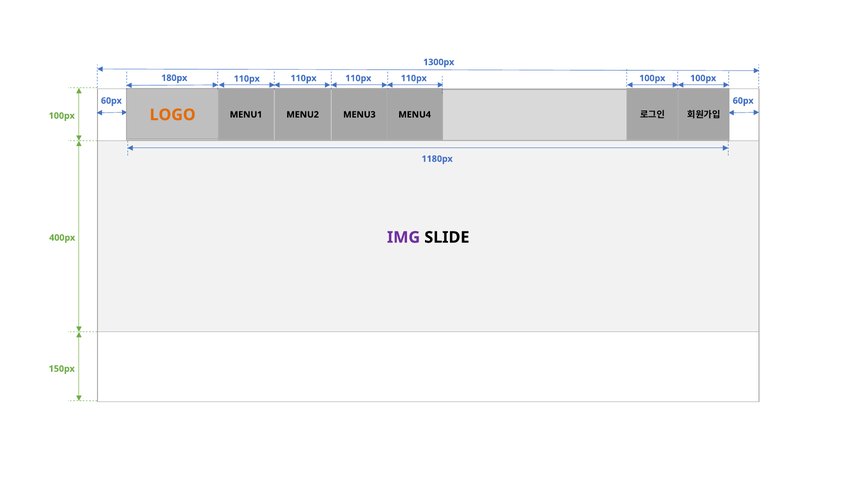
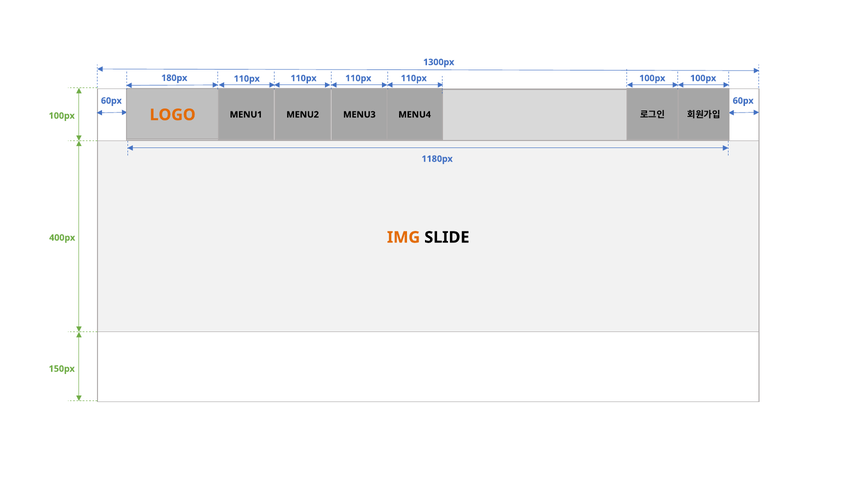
IMG colour: purple -> orange
